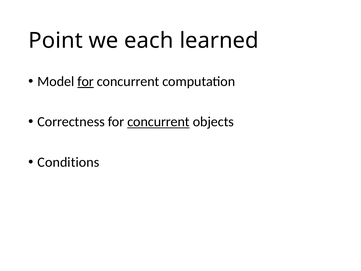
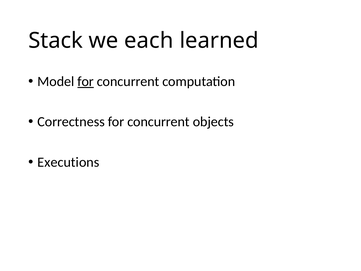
Point: Point -> Stack
concurrent at (159, 122) underline: present -> none
Conditions: Conditions -> Executions
